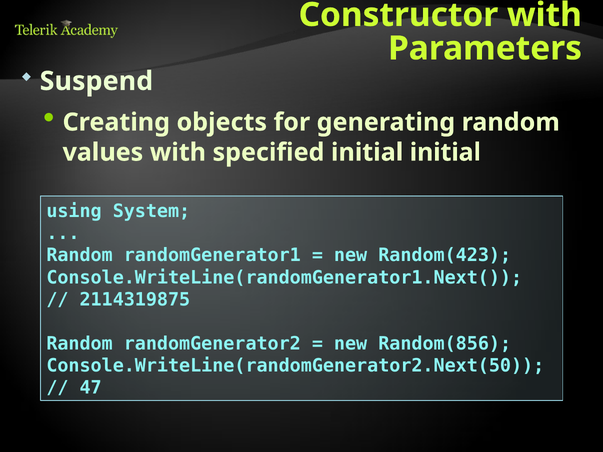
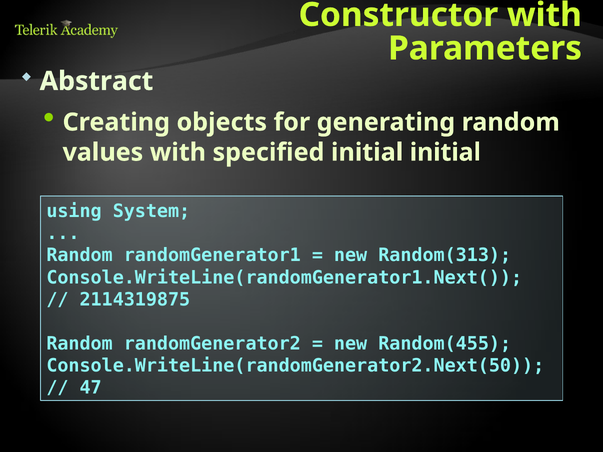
Suspend: Suspend -> Abstract
Random(423: Random(423 -> Random(313
Random(856: Random(856 -> Random(455
